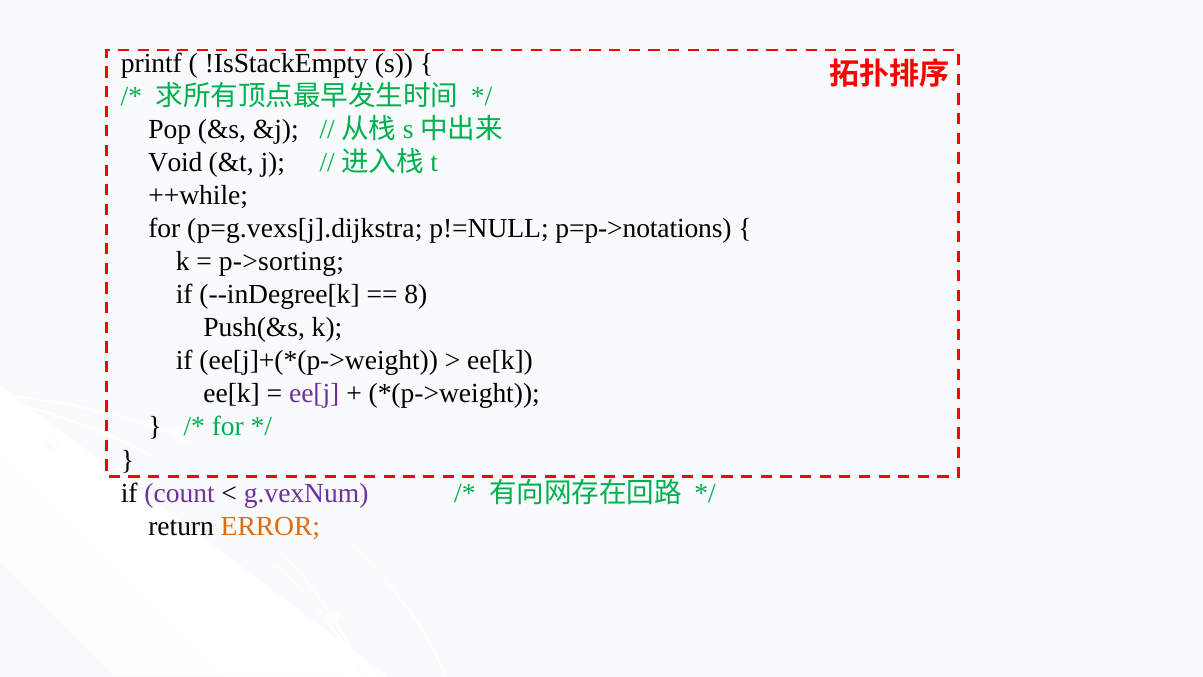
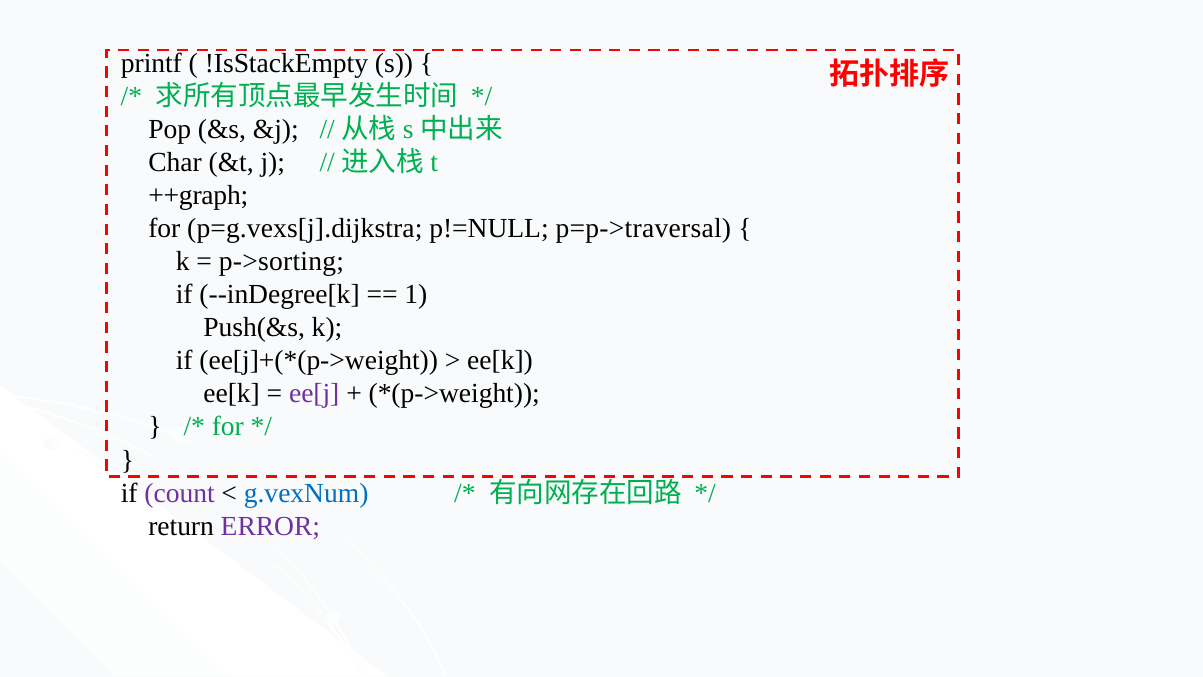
Void: Void -> Char
++while: ++while -> ++graph
p=p->notations: p=p->notations -> p=p->traversal
8: 8 -> 1
g.vexNum colour: purple -> blue
ERROR colour: orange -> purple
